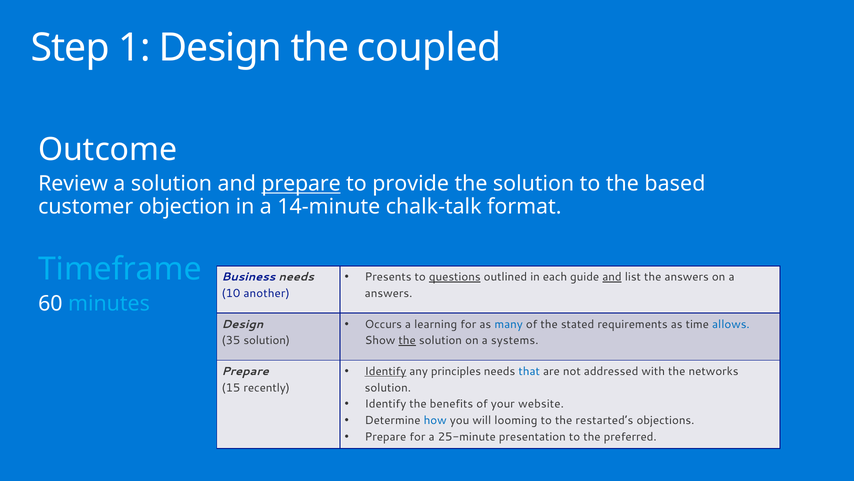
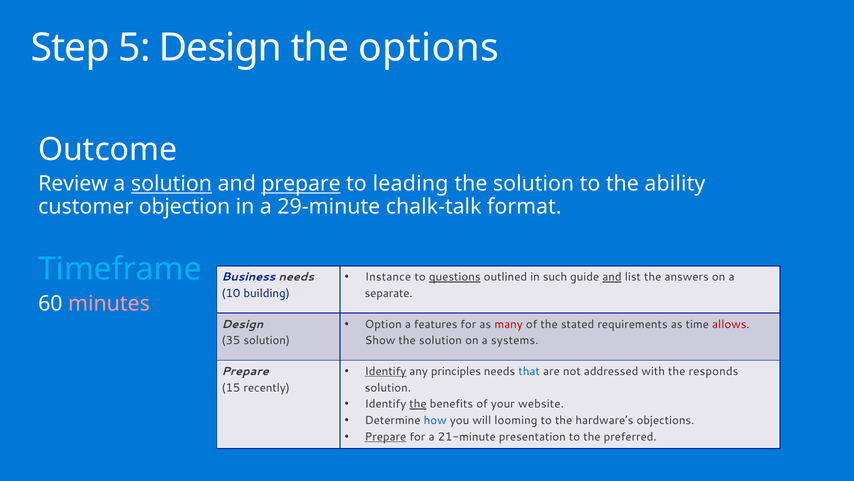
1: 1 -> 5
coupled: coupled -> options
solution at (171, 184) underline: none -> present
provide: provide -> leading
based: based -> ability
14-minute: 14-minute -> 29-minute
Presents: Presents -> Instance
each: each -> such
another: another -> building
answers at (389, 293): answers -> separate
minutes colour: light blue -> pink
Occurs: Occurs -> Option
learning: learning -> features
many colour: blue -> red
allows colour: blue -> red
the at (407, 340) underline: present -> none
networks: networks -> responds
the at (418, 404) underline: none -> present
restarted’s: restarted’s -> hardware’s
Prepare at (386, 436) underline: none -> present
25-minute: 25-minute -> 21-minute
